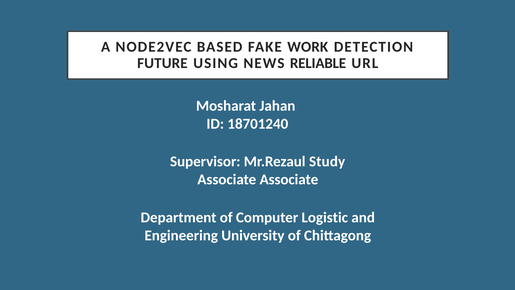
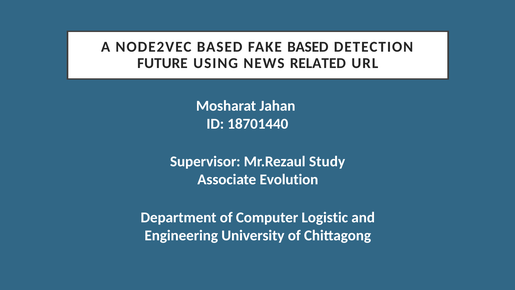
FAKE WORK: WORK -> BASED
RELIABLE: RELIABLE -> RELATED
18701240: 18701240 -> 18701440
Associate Associate: Associate -> Evolution
